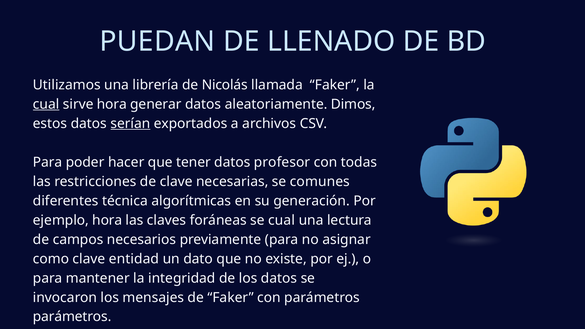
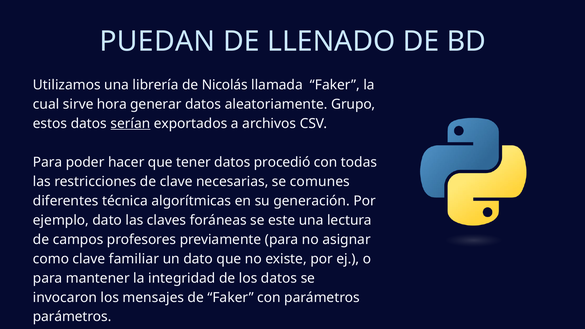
cual at (46, 104) underline: present -> none
Dimos: Dimos -> Grupo
profesor: profesor -> procedió
ejemplo hora: hora -> dato
se cual: cual -> este
necesarios: necesarios -> profesores
entidad: entidad -> familiar
